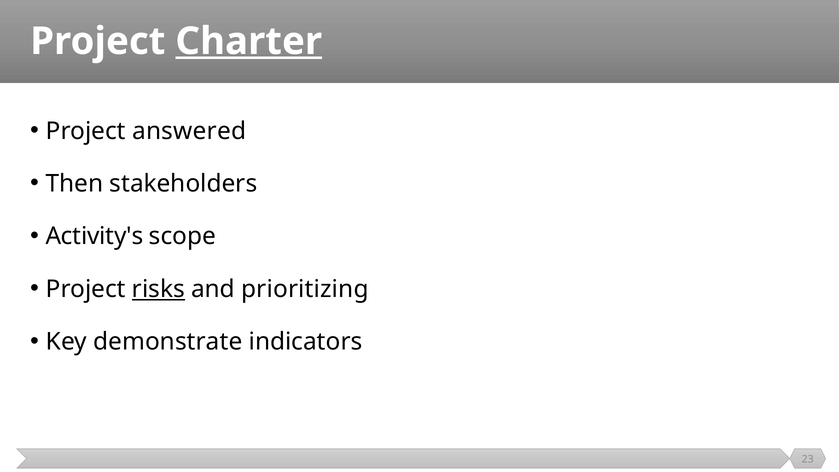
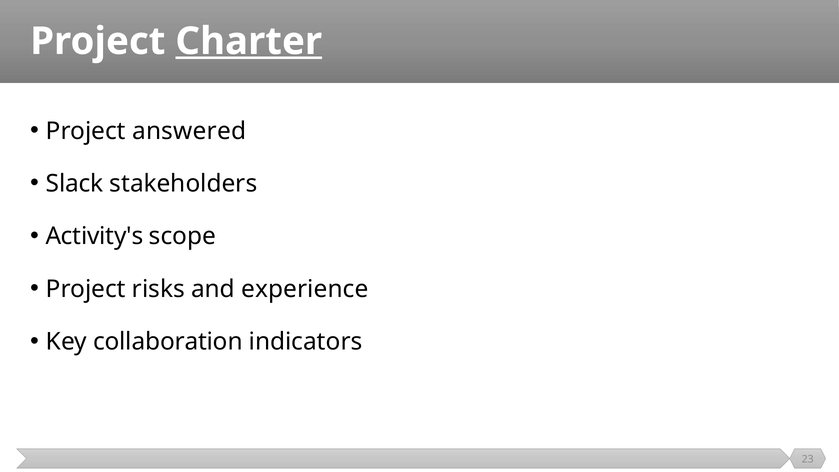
Then: Then -> Slack
risks underline: present -> none
prioritizing: prioritizing -> experience
demonstrate: demonstrate -> collaboration
